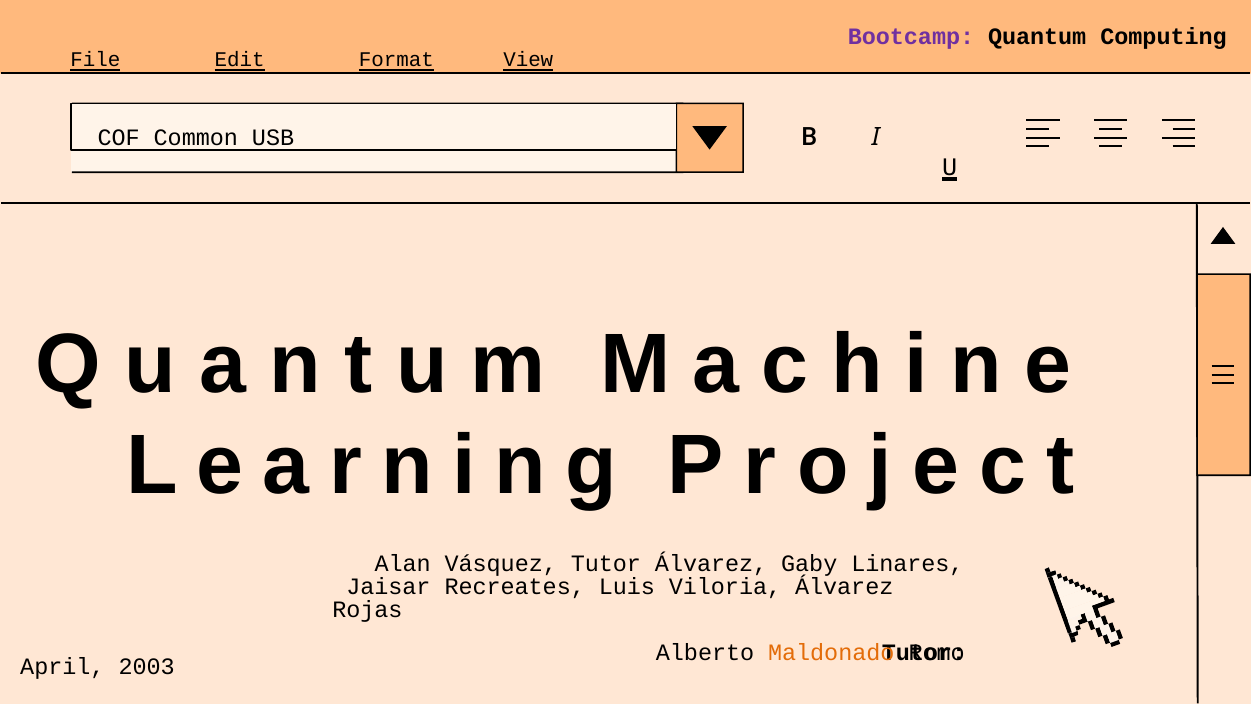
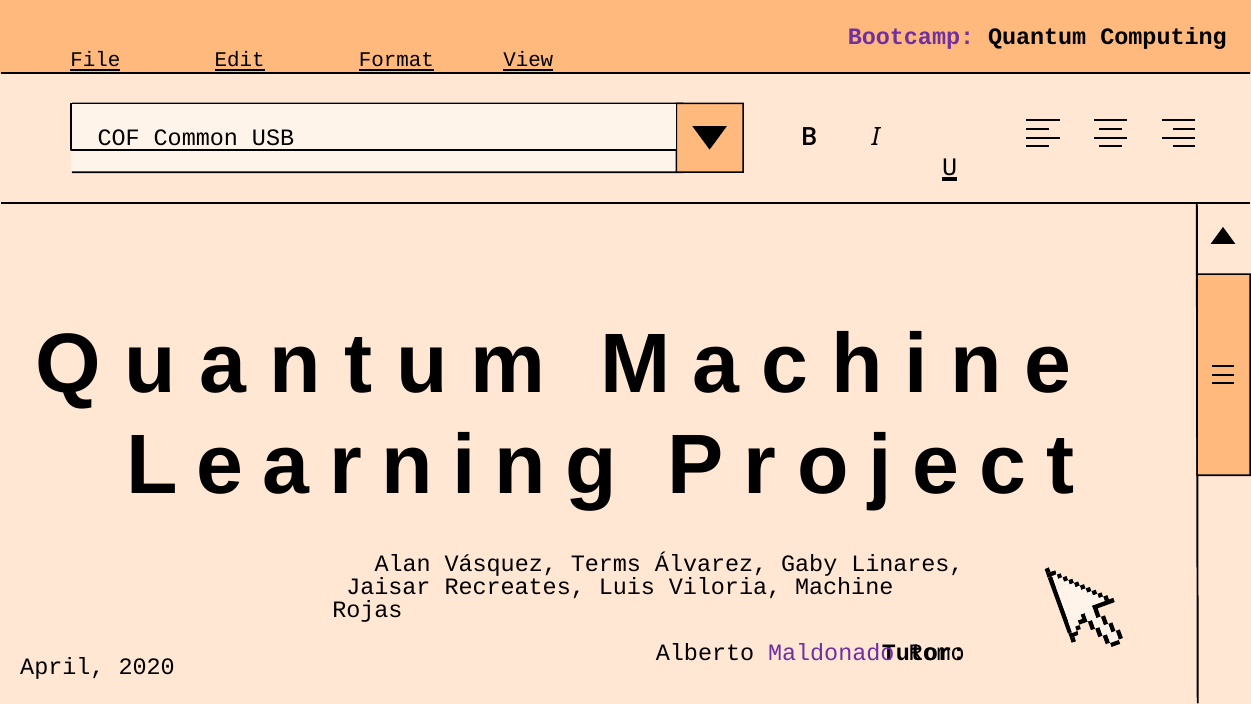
Vásquez Tutor: Tutor -> Terms
Viloria Álvarez: Álvarez -> Machine
Maldonado colour: orange -> purple
2003: 2003 -> 2020
